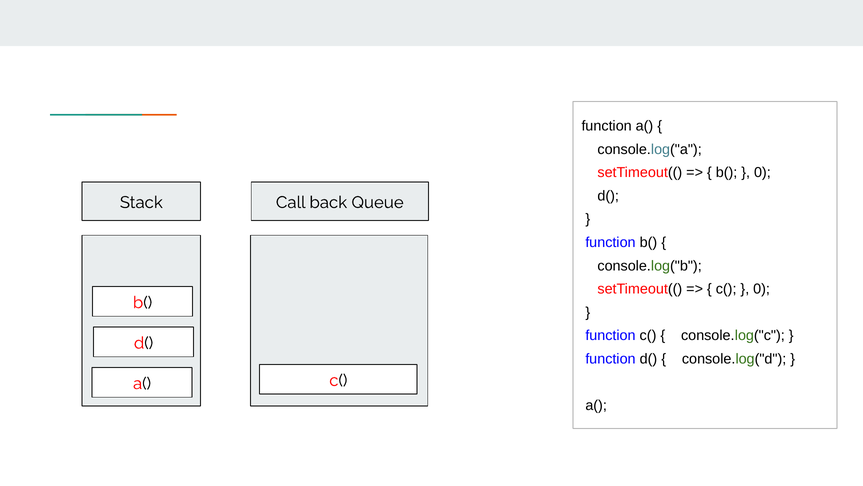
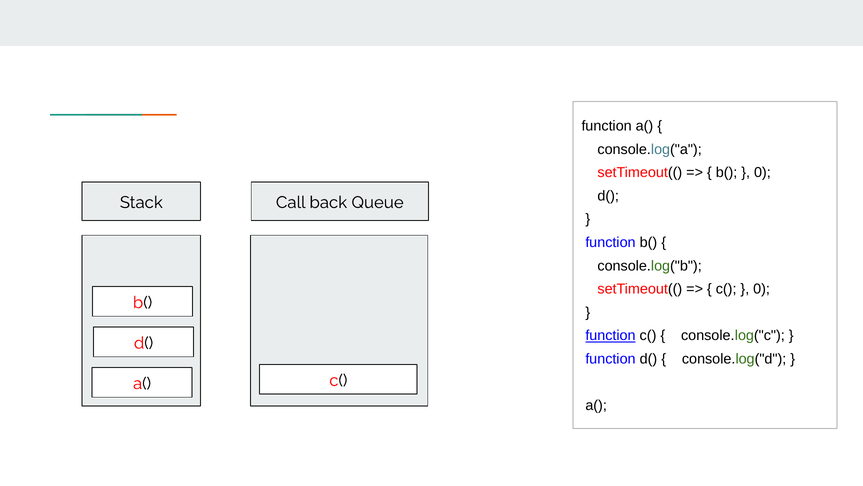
function at (610, 335) underline: none -> present
